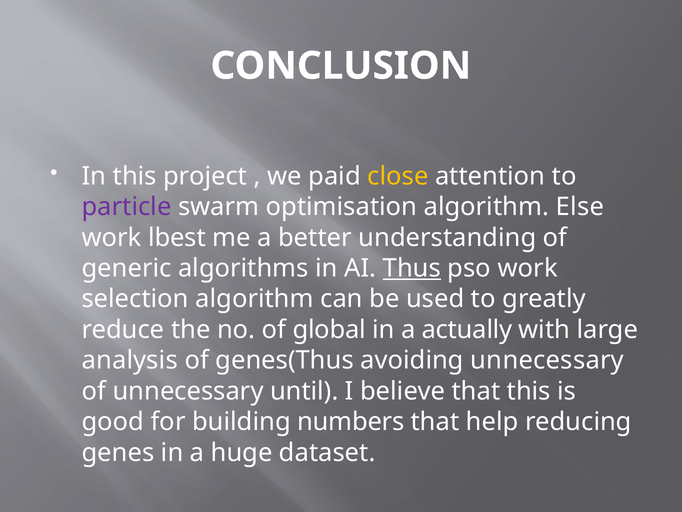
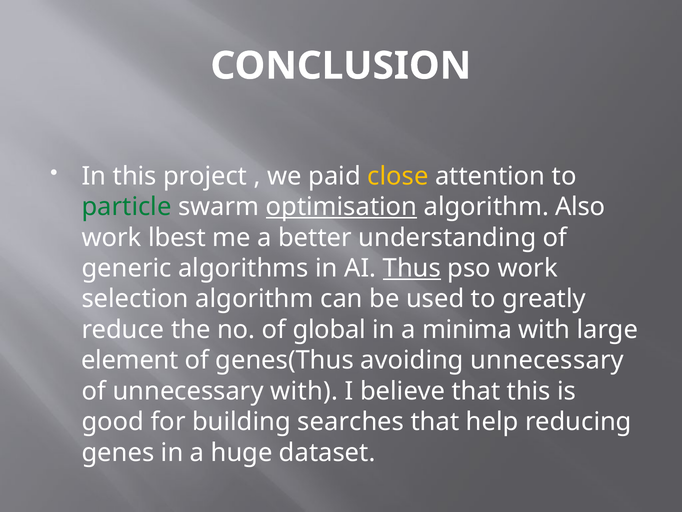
particle colour: purple -> green
optimisation underline: none -> present
Else: Else -> Also
actually: actually -> minima
analysis: analysis -> element
unnecessary until: until -> with
numbers: numbers -> searches
